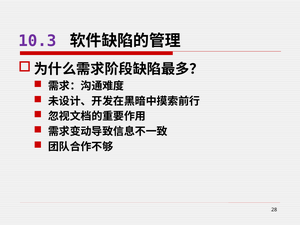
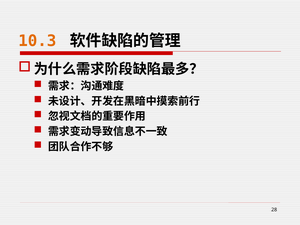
10.3 colour: purple -> orange
